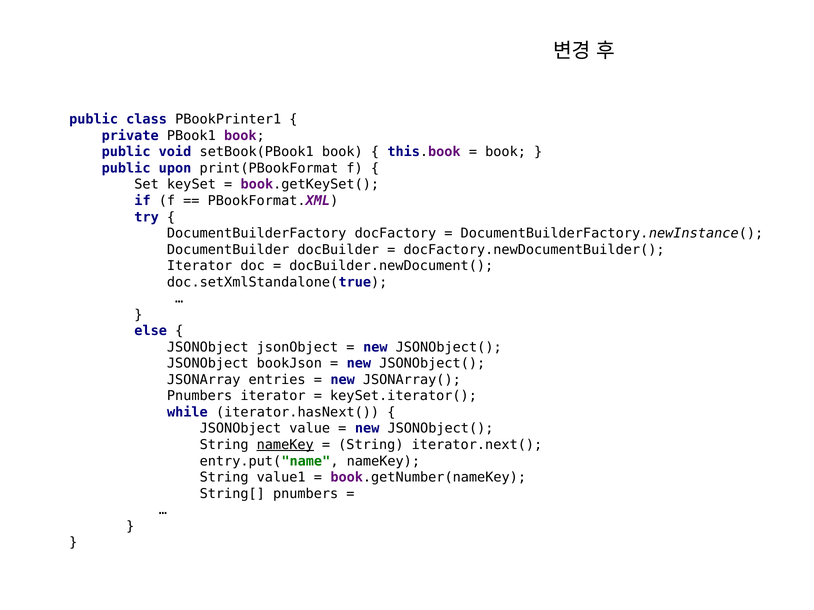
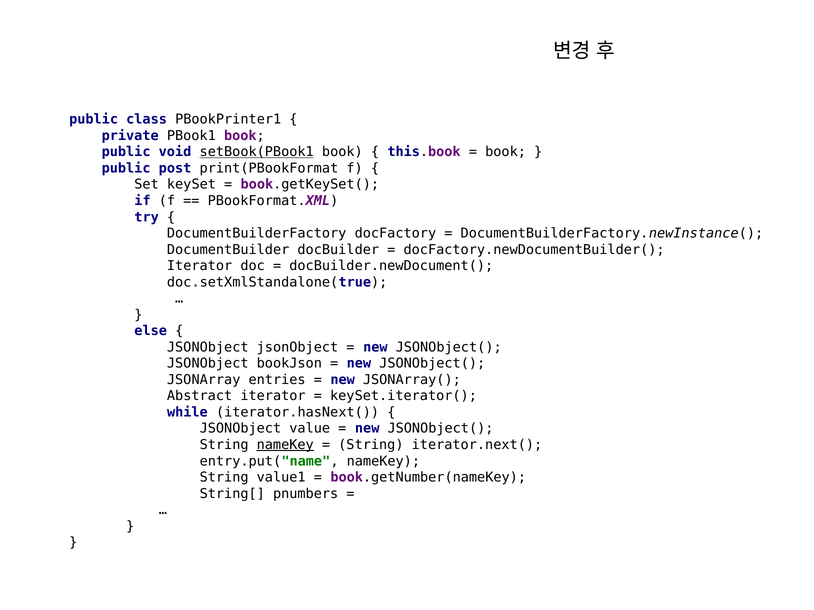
setBook(PBook1 underline: none -> present
upon: upon -> post
Pnumbers at (200, 396): Pnumbers -> Abstract
